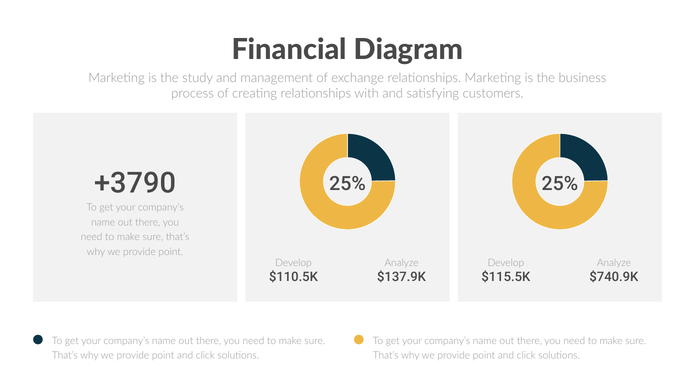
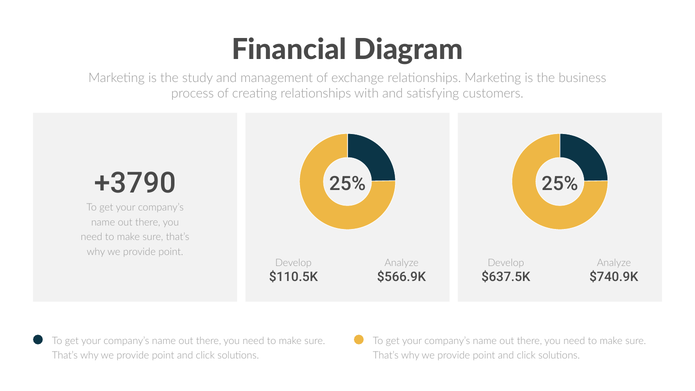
$137.9K: $137.9K -> $566.9K
$115.5K: $115.5K -> $637.5K
